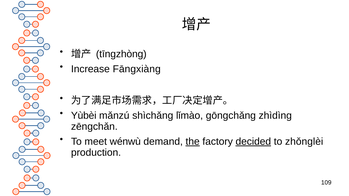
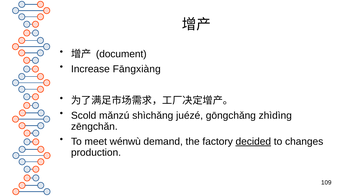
tīngzhòng: tīngzhòng -> document
Yùbèi: Yùbèi -> Scold
lǐmào: lǐmào -> juézé
the underline: present -> none
zhǒnglèi: zhǒnglèi -> changes
